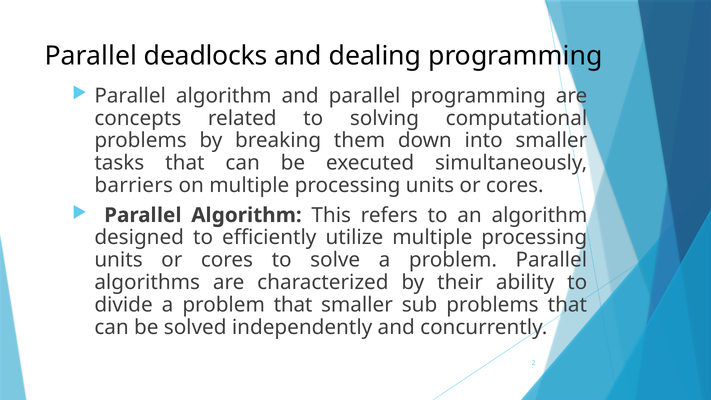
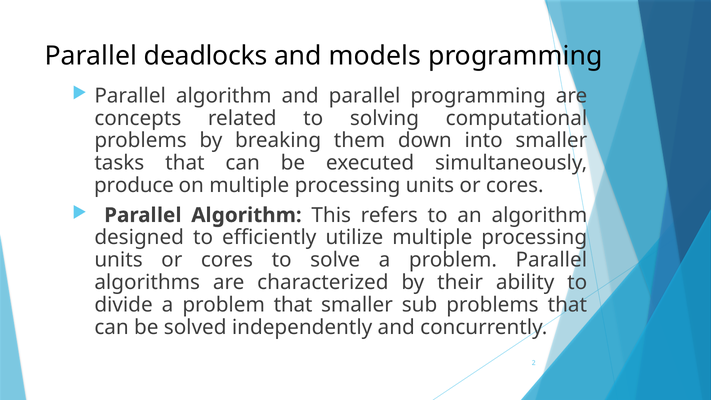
dealing: dealing -> models
barriers: barriers -> produce
